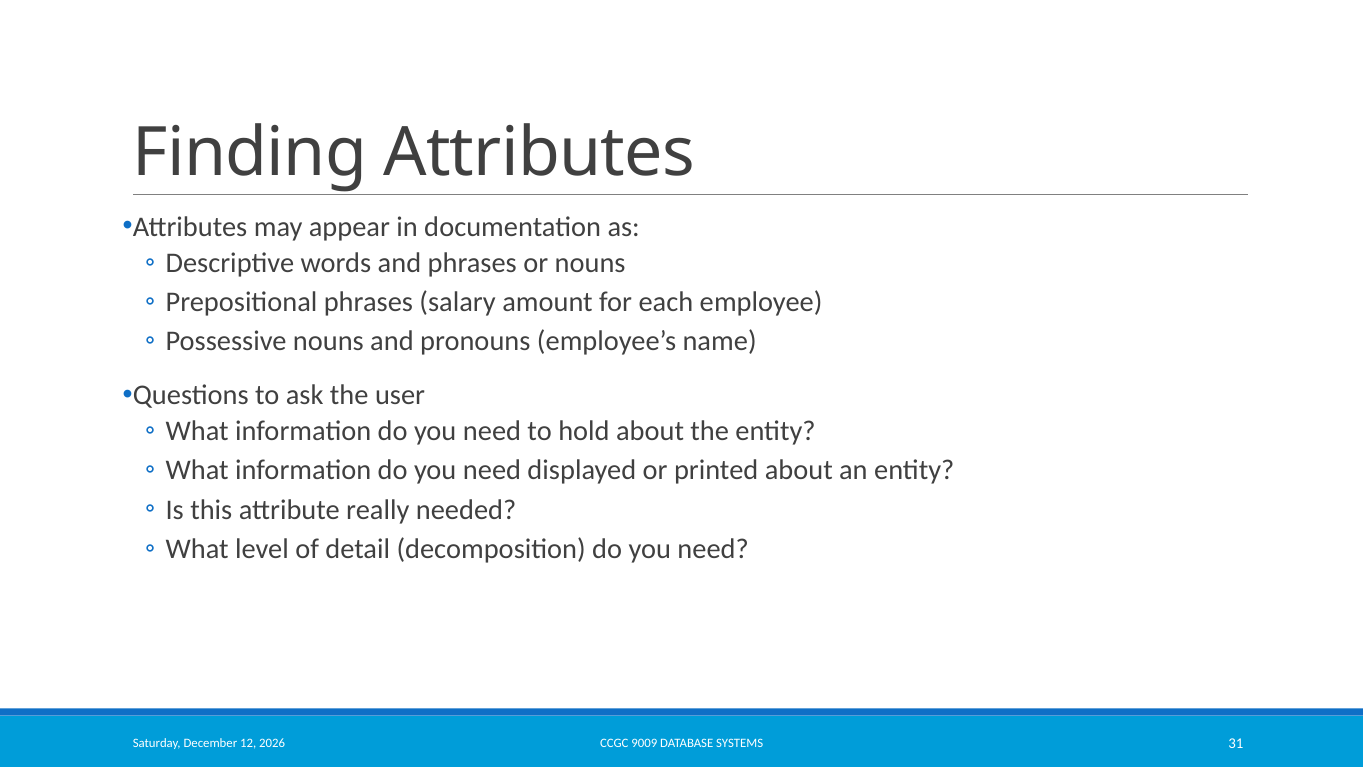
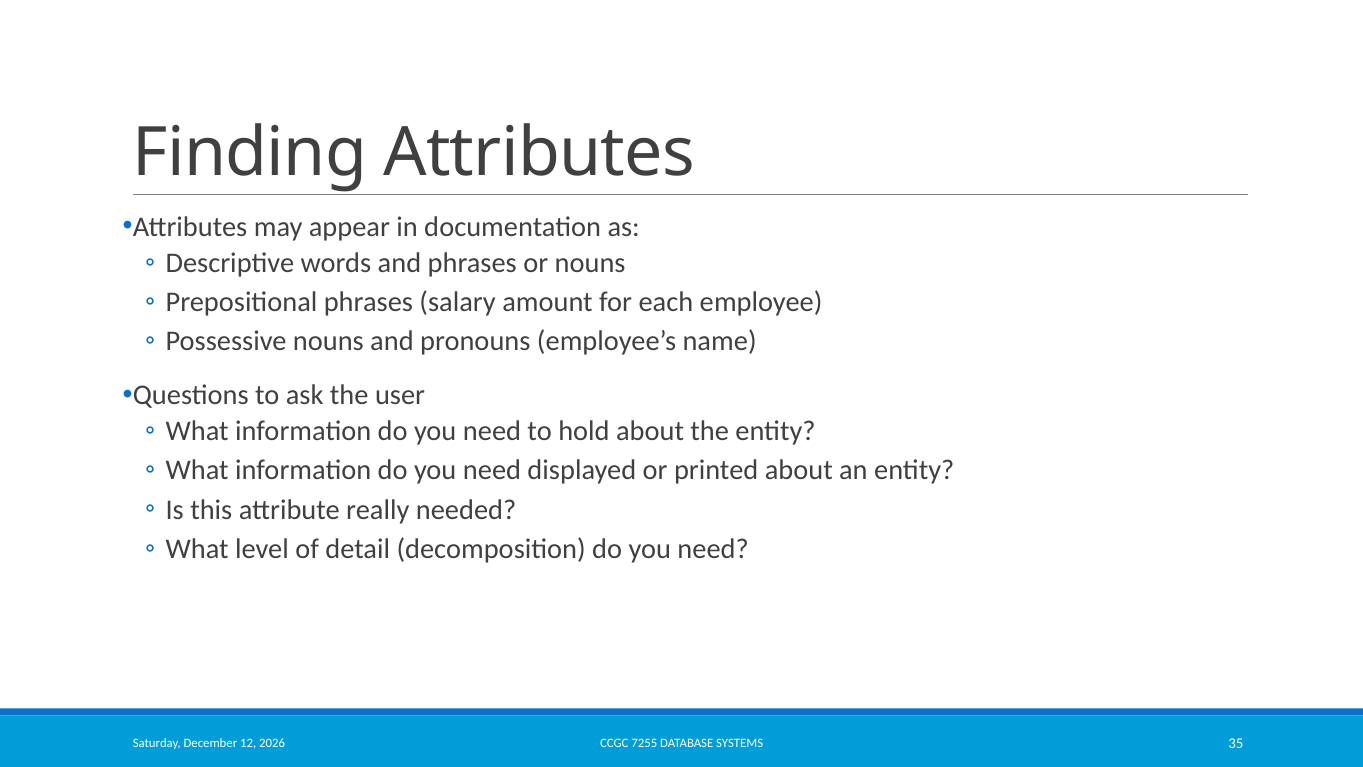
9009: 9009 -> 7255
31: 31 -> 35
